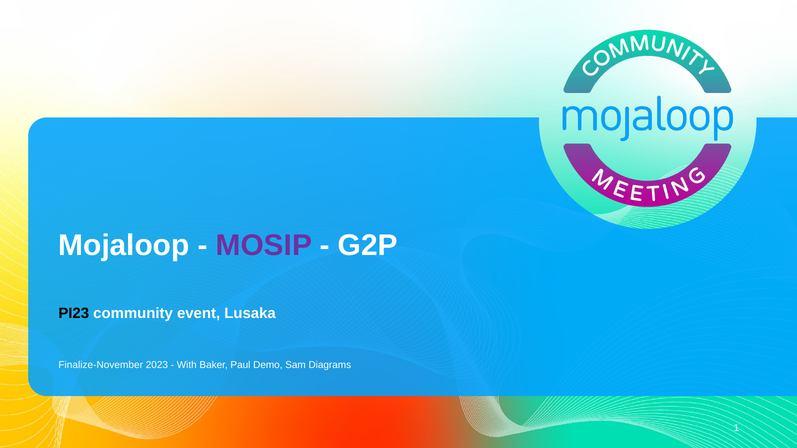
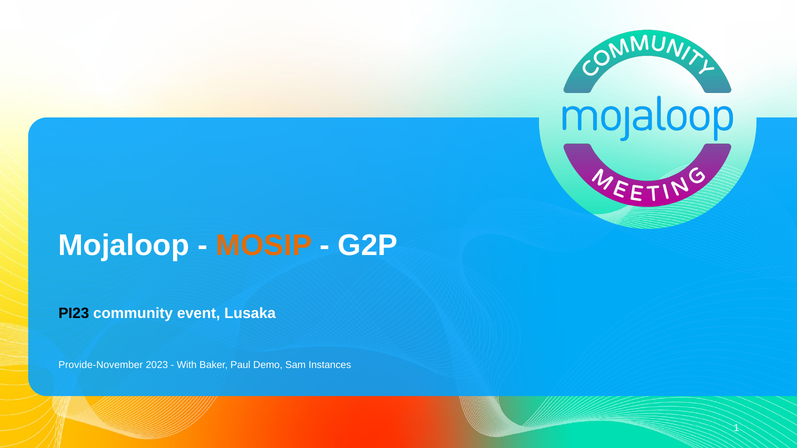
MOSIP colour: purple -> orange
Finalize-November: Finalize-November -> Provide-November
Diagrams: Diagrams -> Instances
